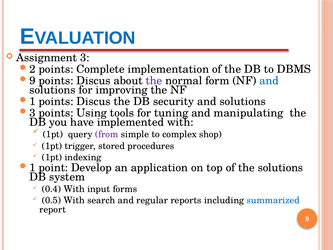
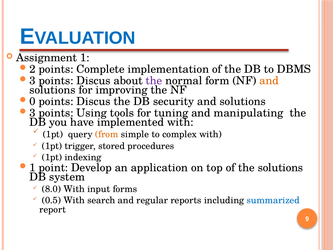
Assignment 3: 3 -> 1
9 at (32, 81): 9 -> 3
and at (269, 81) colour: blue -> orange
1 at (32, 101): 1 -> 0
from colour: purple -> orange
complex shop: shop -> with
0.4: 0.4 -> 8.0
